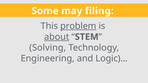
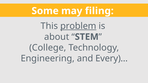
about underline: present -> none
Solving: Solving -> College
Logic)…: Logic)… -> Every)…
